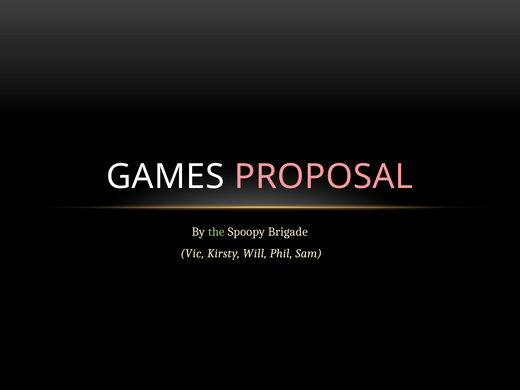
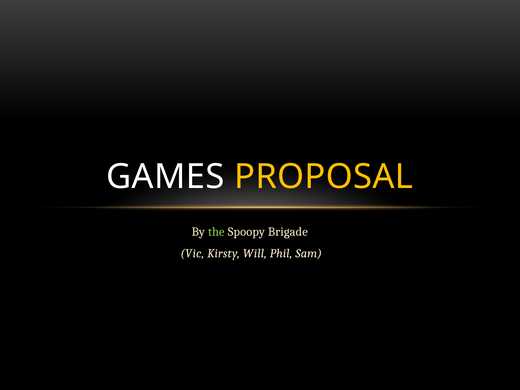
PROPOSAL colour: pink -> yellow
